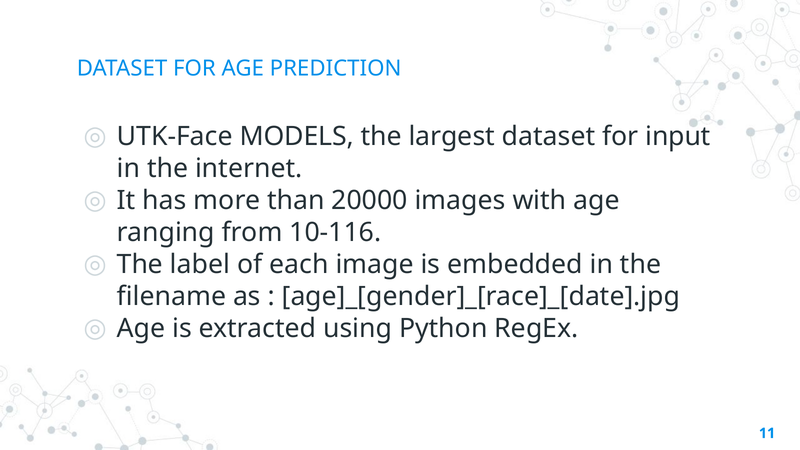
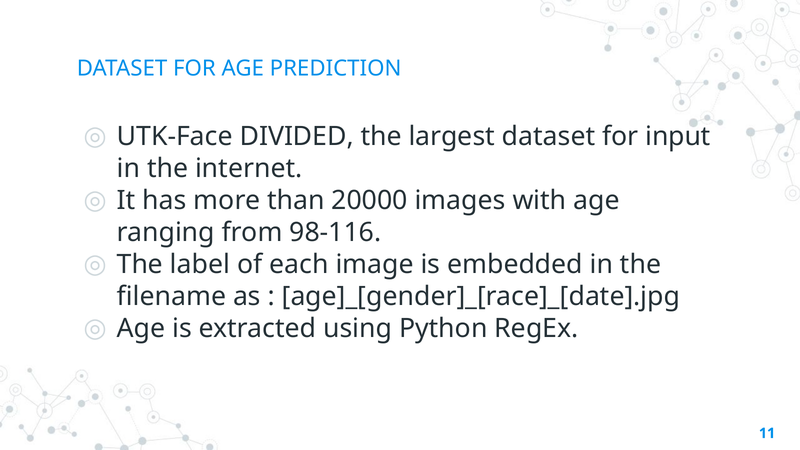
MODELS: MODELS -> DIVIDED
10-116: 10-116 -> 98-116
